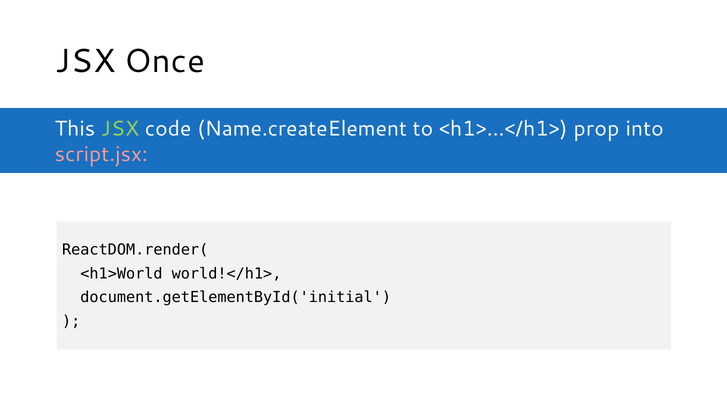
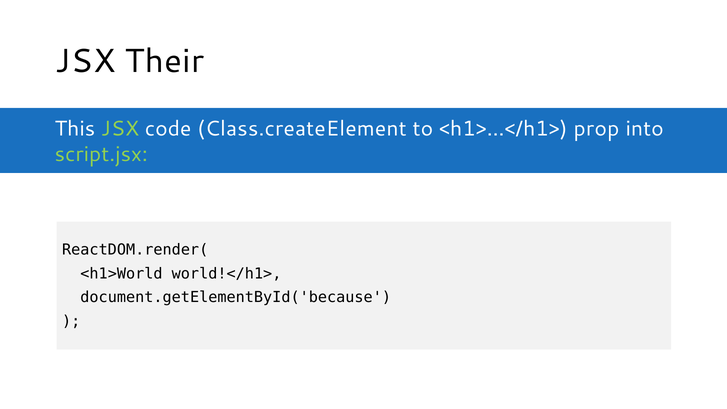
Once: Once -> Their
Name.createElement: Name.createElement -> Class.createElement
script.jsx colour: pink -> light green
document.getElementById('initial: document.getElementById('initial -> document.getElementById('because
